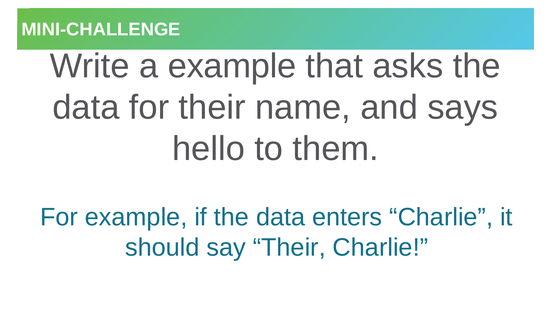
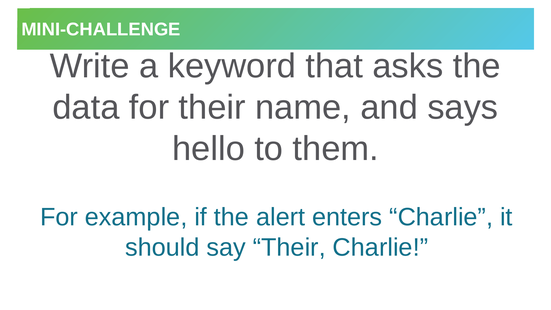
a example: example -> keyword
if the data: data -> alert
